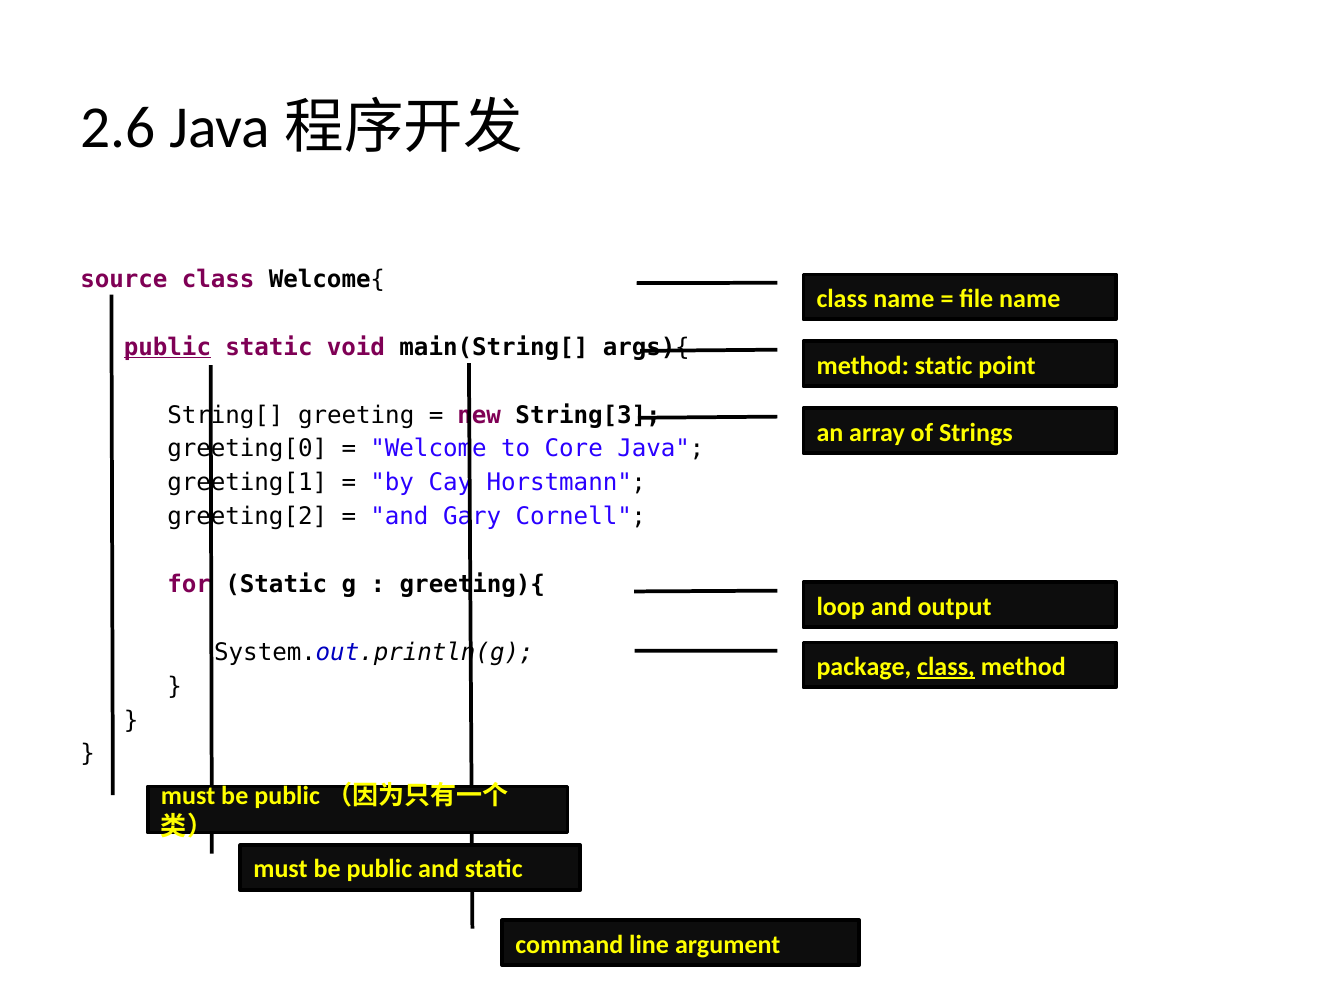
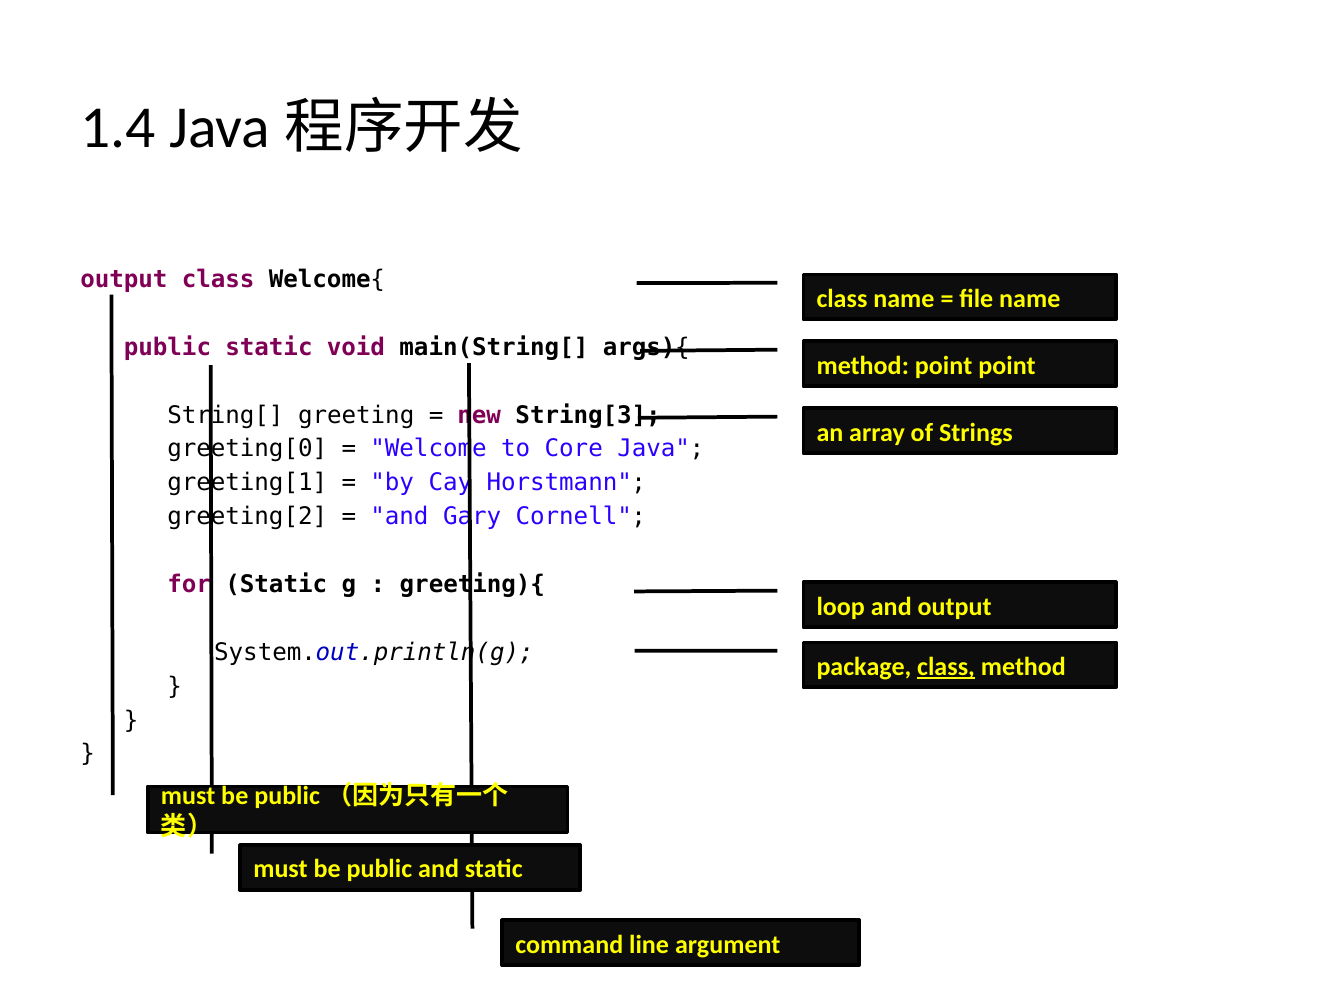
2.6: 2.6 -> 1.4
source at (124, 280): source -> output
public at (167, 347) underline: present -> none
method static: static -> point
